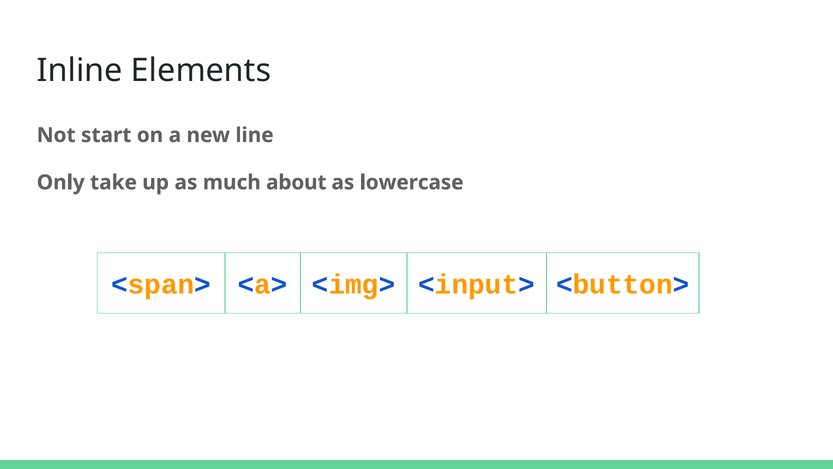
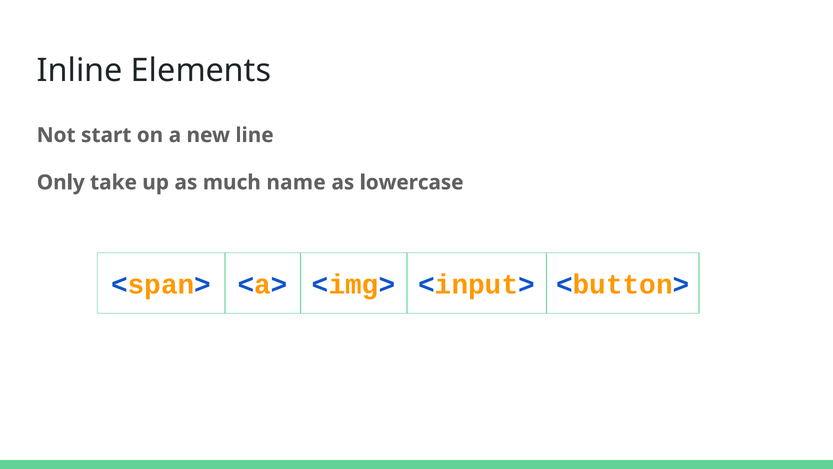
about: about -> name
